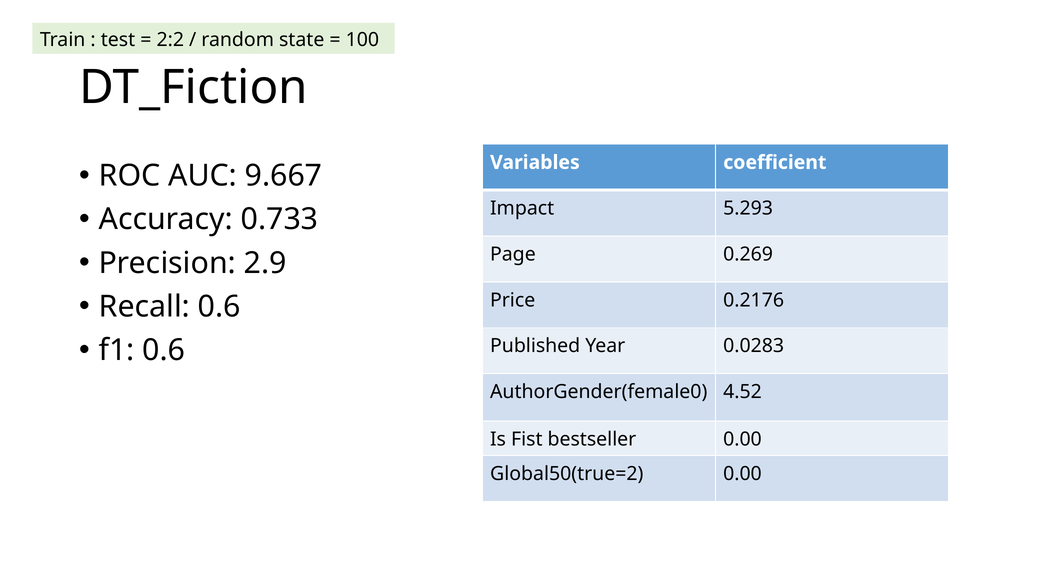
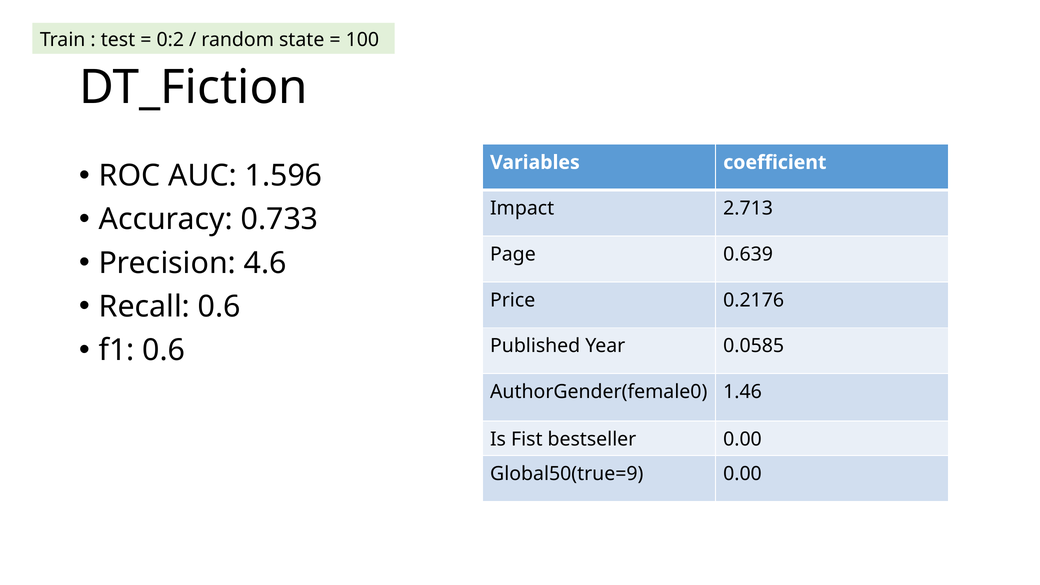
2:2: 2:2 -> 0:2
9.667: 9.667 -> 1.596
5.293: 5.293 -> 2.713
2.9: 2.9 -> 4.6
0.269: 0.269 -> 0.639
0.0283: 0.0283 -> 0.0585
4.52: 4.52 -> 1.46
Global50(true=2: Global50(true=2 -> Global50(true=9
